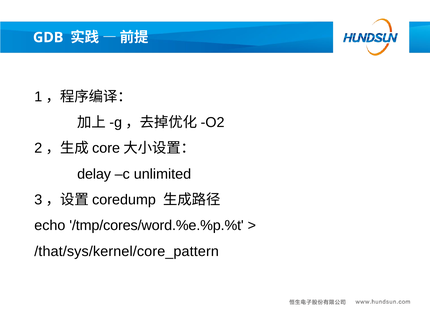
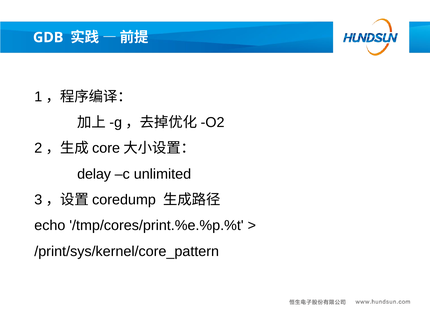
/tmp/cores/word.%e.%p.%t: /tmp/cores/word.%e.%p.%t -> /tmp/cores/print.%e.%p.%t
/that/sys/kernel/core_pattern: /that/sys/kernel/core_pattern -> /print/sys/kernel/core_pattern
